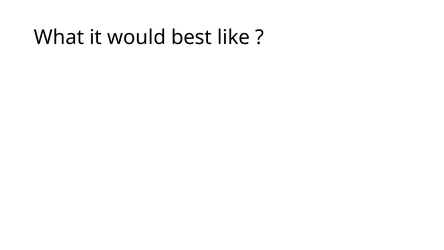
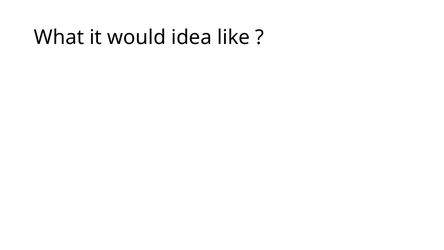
best: best -> idea
